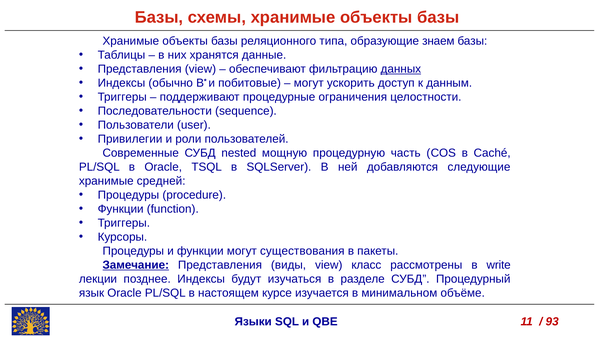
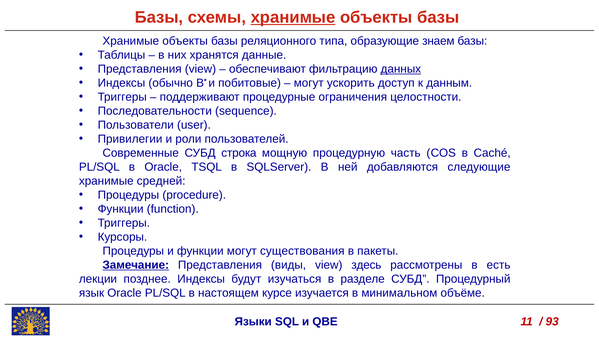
хранимые at (293, 17) underline: none -> present
nested: nested -> строка
класс: класс -> здесь
write: write -> есть
